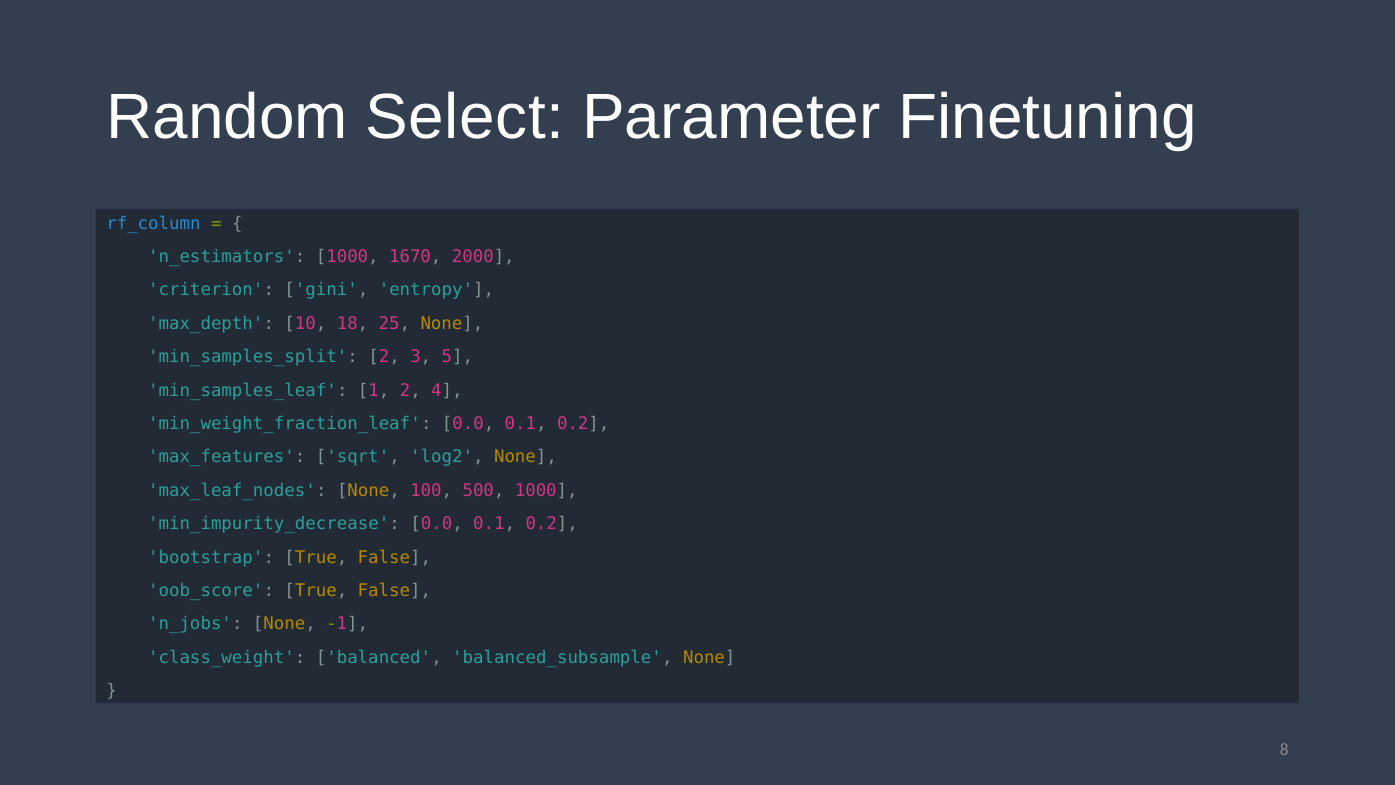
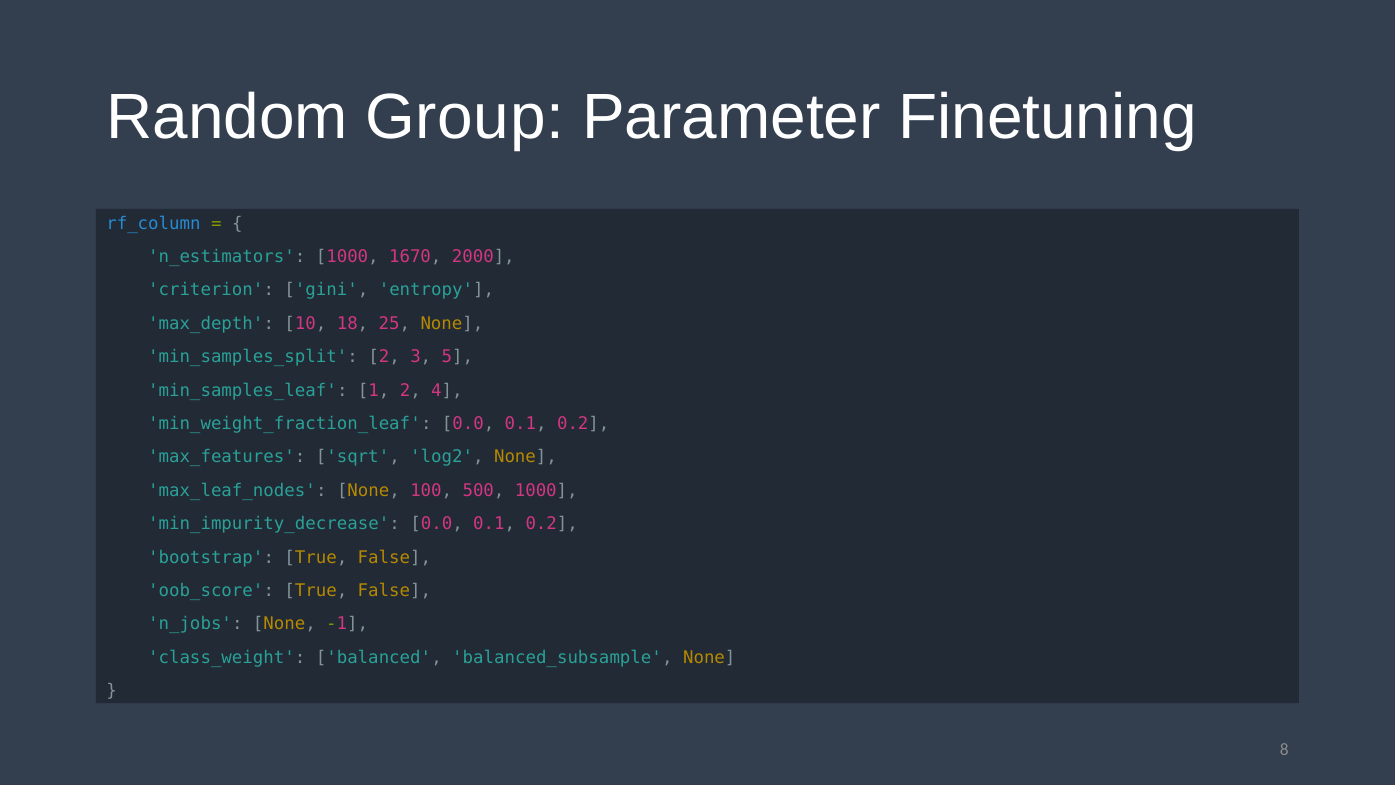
Select: Select -> Group
